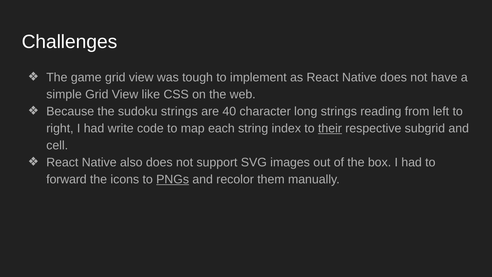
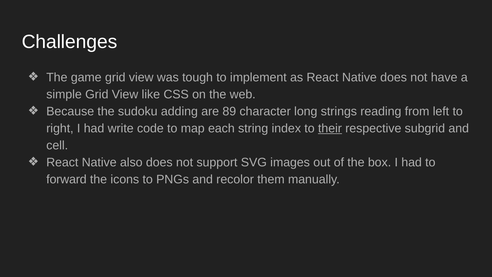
sudoku strings: strings -> adding
40: 40 -> 89
PNGs underline: present -> none
